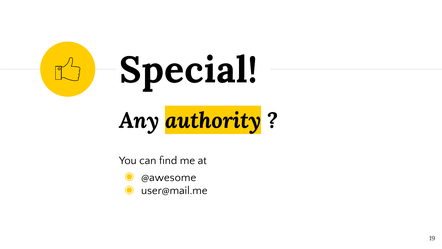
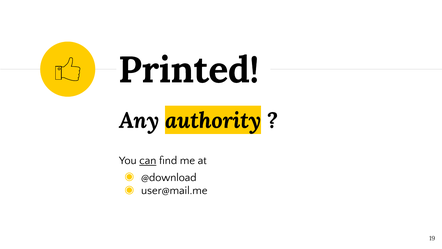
Special: Special -> Printed
can underline: none -> present
@awesome: @awesome -> @download
